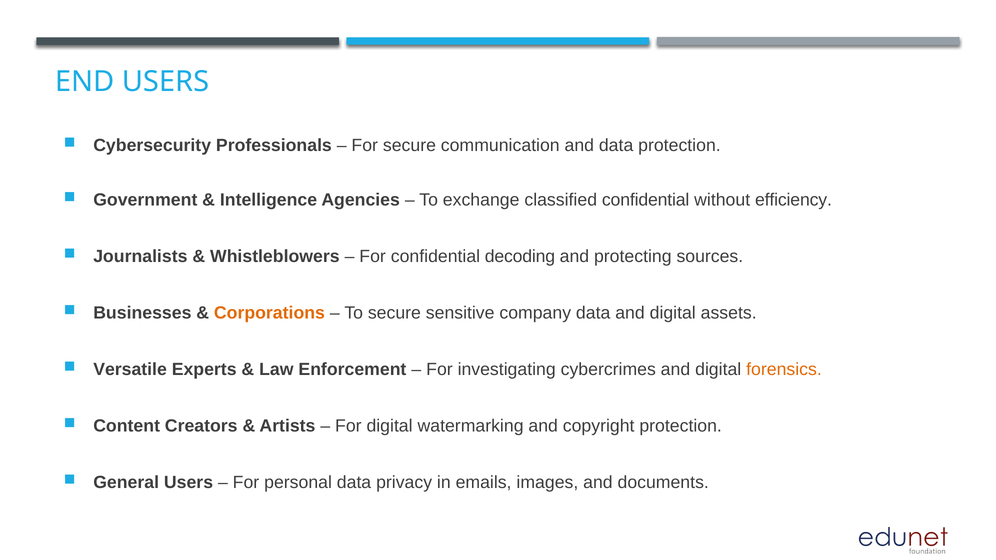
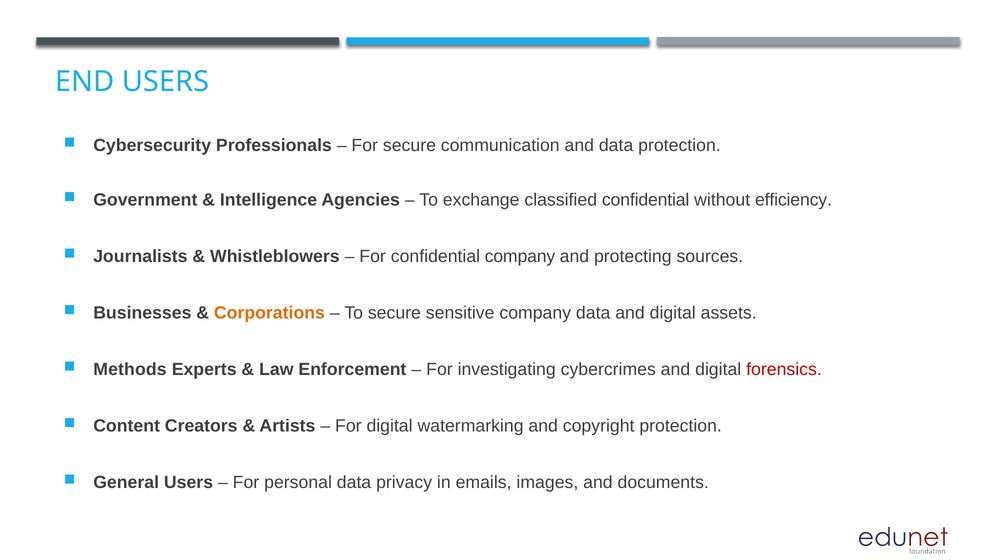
confidential decoding: decoding -> company
Versatile: Versatile -> Methods
forensics colour: orange -> red
